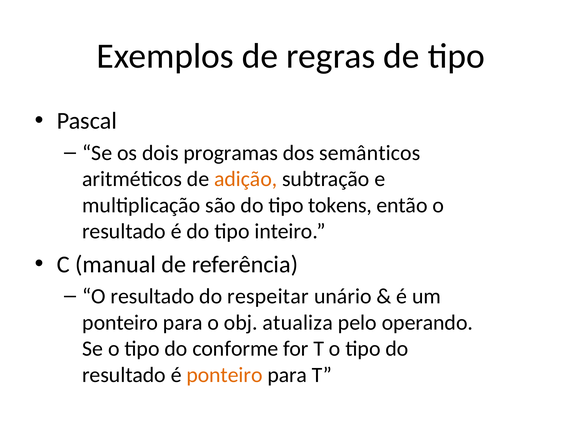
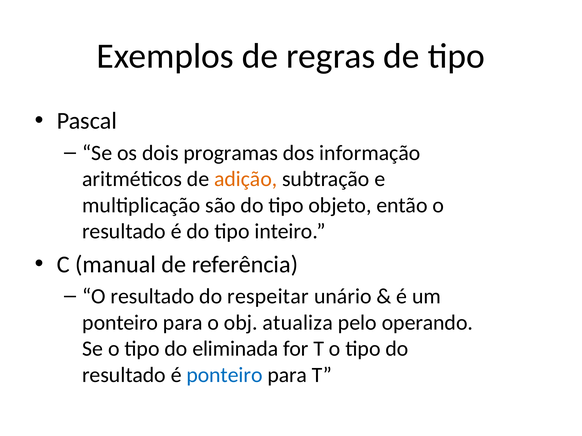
semânticos: semânticos -> informação
tokens: tokens -> objeto
conforme: conforme -> eliminada
ponteiro at (225, 375) colour: orange -> blue
